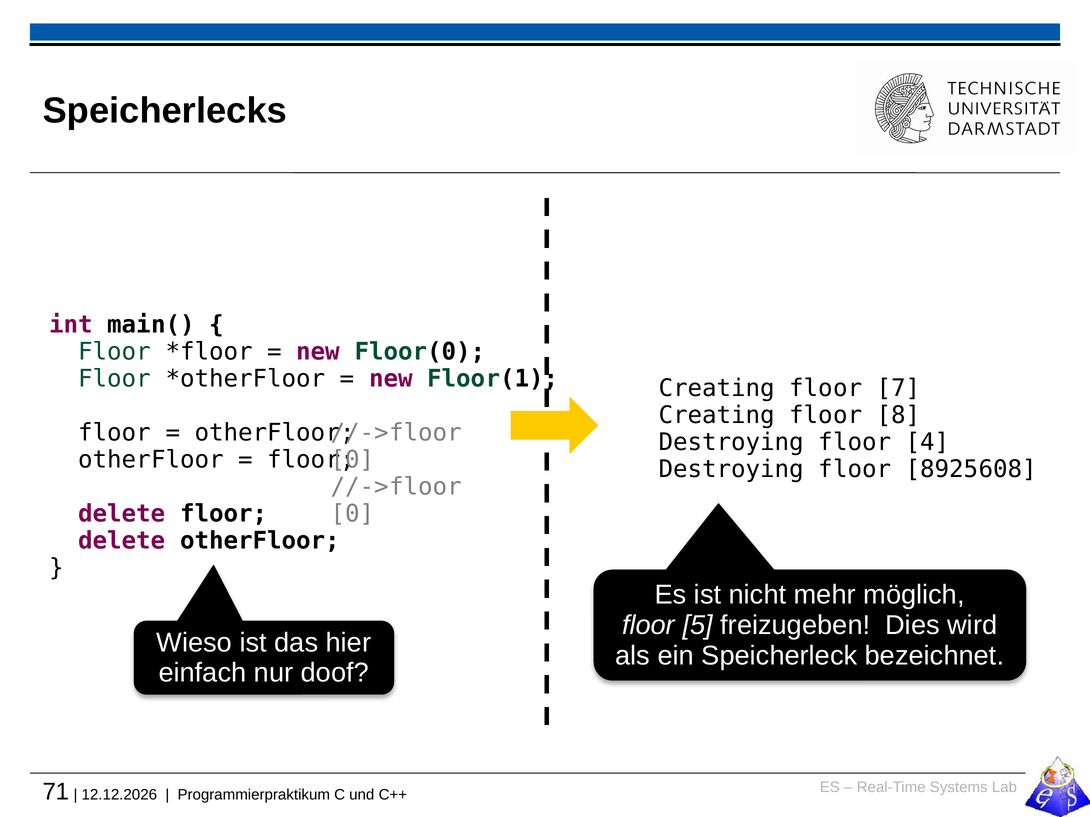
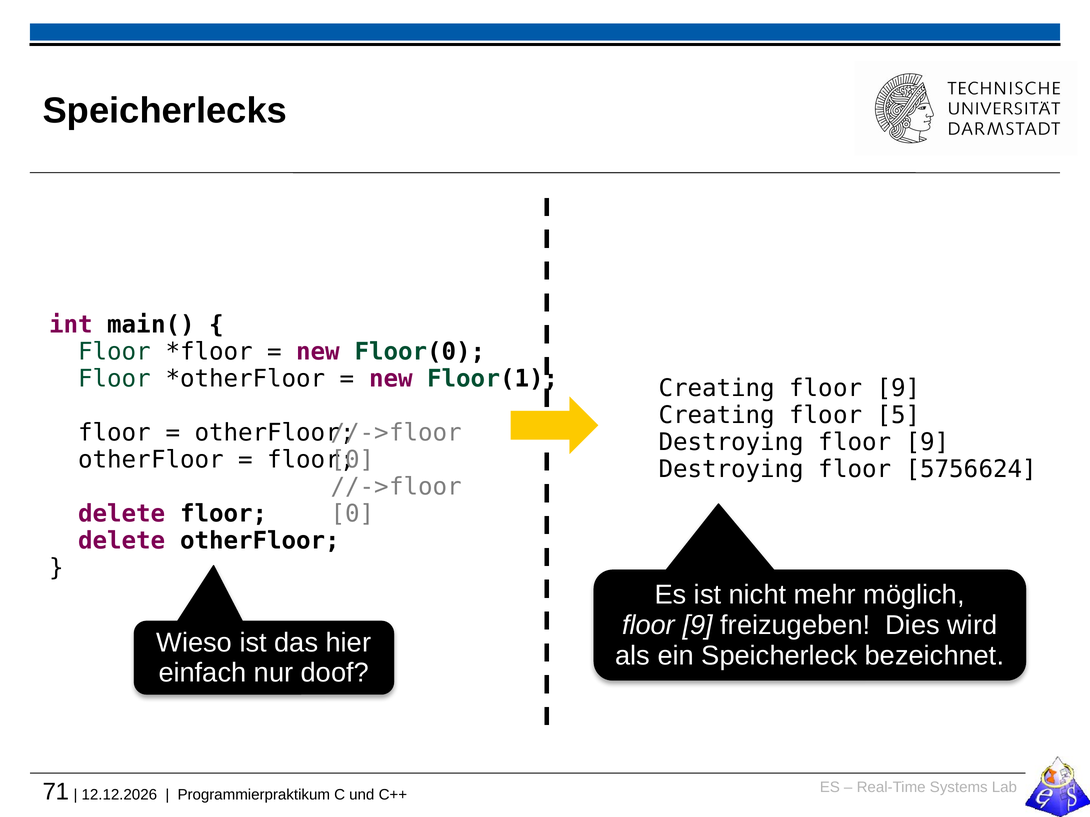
Creating floor 7: 7 -> 9
8: 8 -> 5
Destroying floor 4: 4 -> 9
8925608: 8925608 -> 5756624
5 at (698, 626): 5 -> 9
